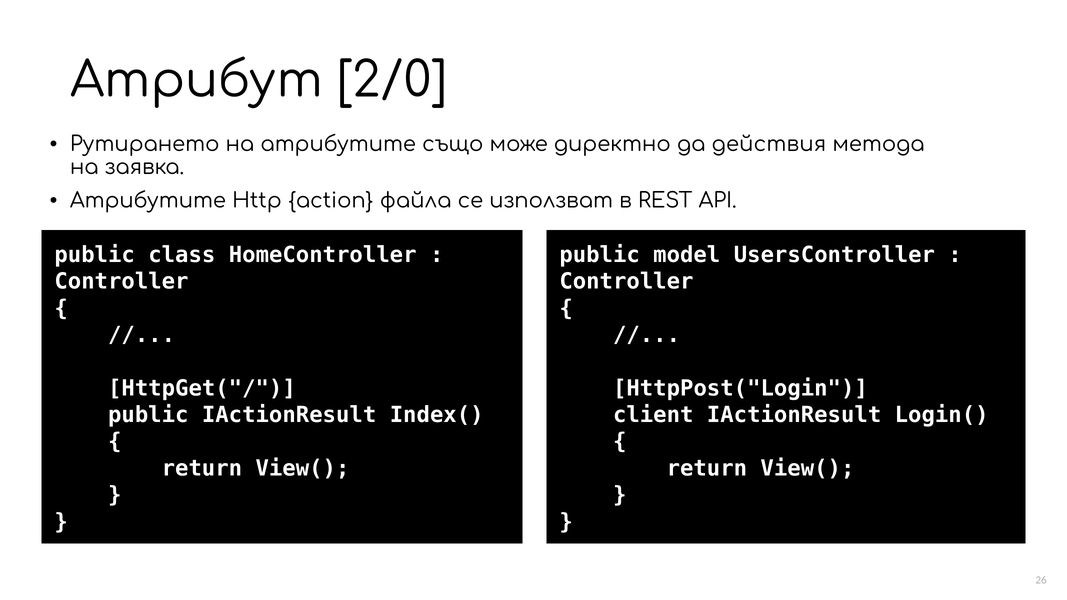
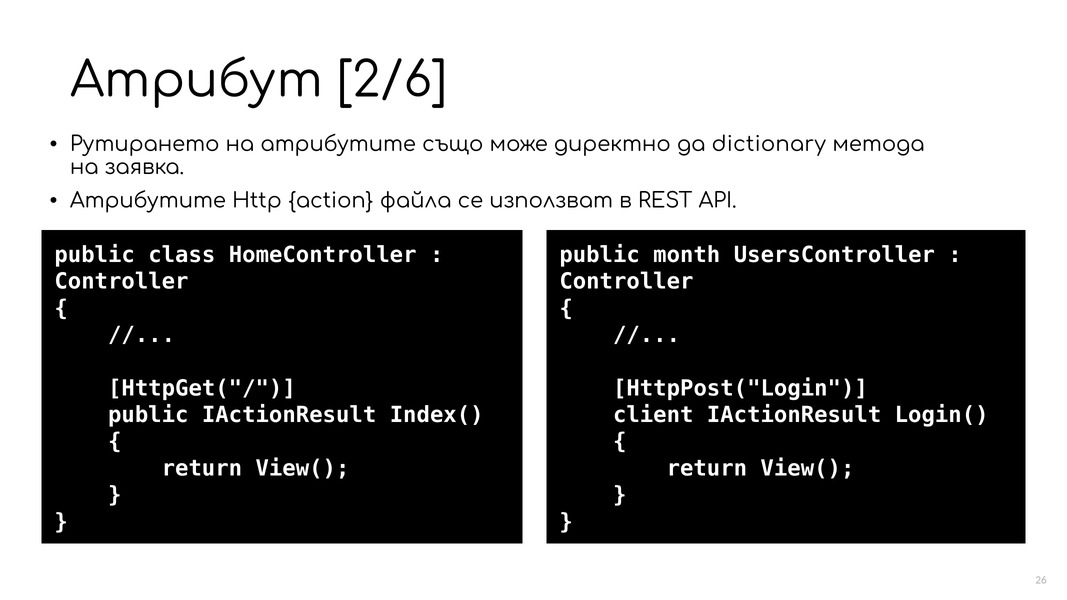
2/0: 2/0 -> 2/6
действия: действия -> dictionary
model: model -> month
